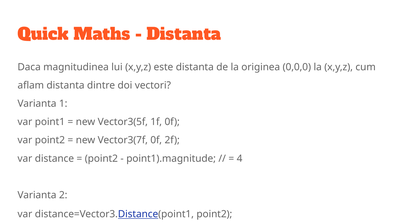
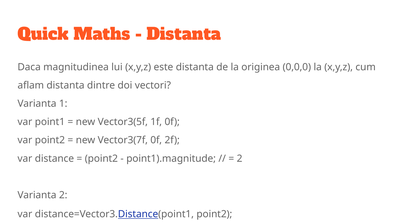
4 at (240, 158): 4 -> 2
